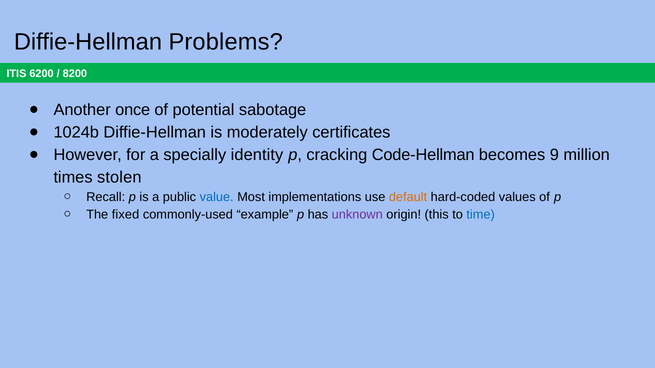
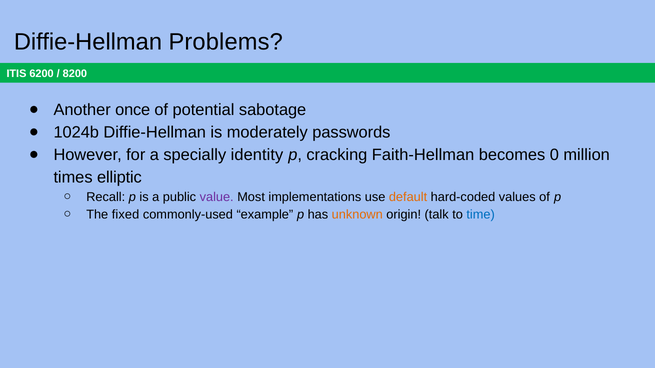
certificates: certificates -> passwords
Code-Hellman: Code-Hellman -> Faith-Hellman
9: 9 -> 0
stolen: stolen -> elliptic
value colour: blue -> purple
unknown colour: purple -> orange
this: this -> talk
